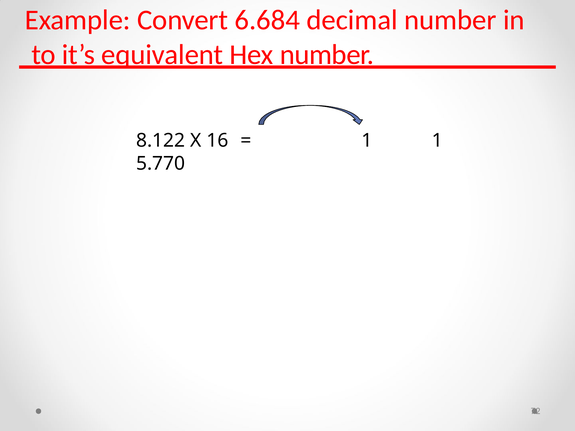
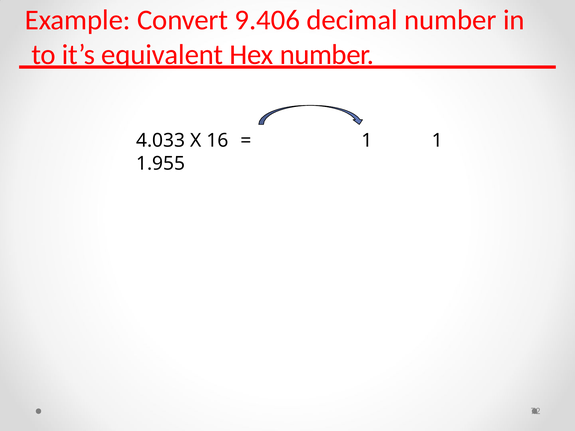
6.684: 6.684 -> 9.406
8.122: 8.122 -> 4.033
5.770: 5.770 -> 1.955
